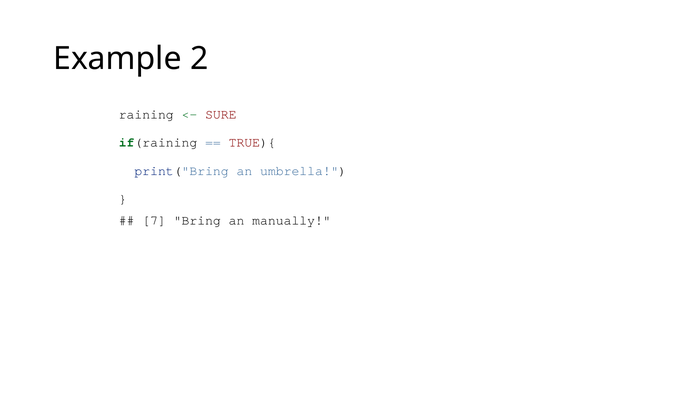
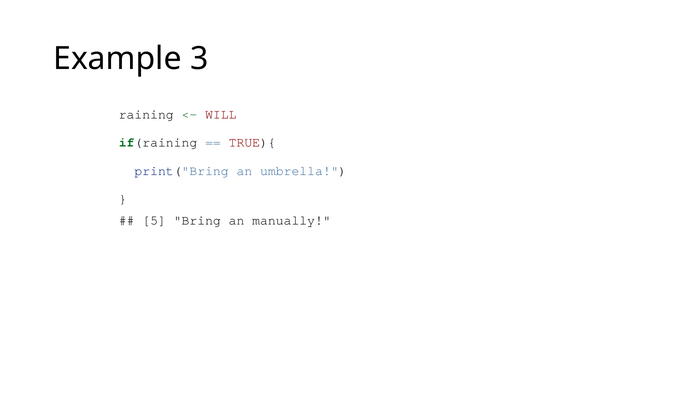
2: 2 -> 3
SURE: SURE -> WILL
7: 7 -> 5
